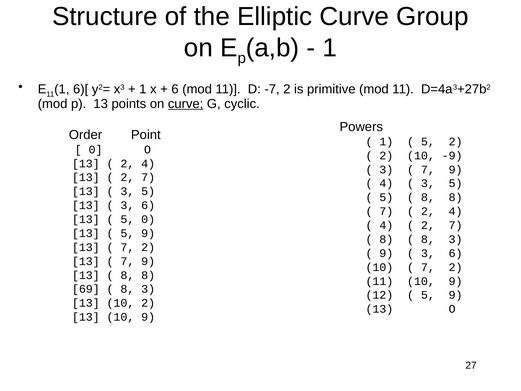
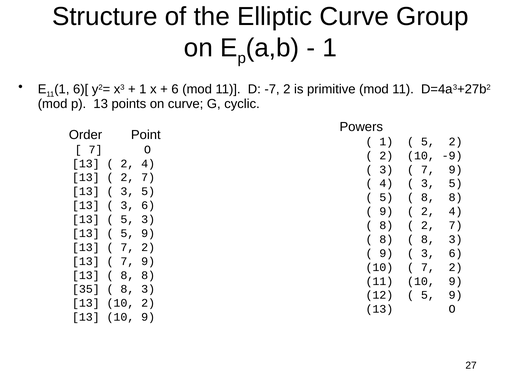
curve at (186, 104) underline: present -> none
0 at (96, 149): 0 -> 7
7 at (386, 211): 7 -> 9
5 0: 0 -> 3
4 at (386, 225): 4 -> 8
69: 69 -> 35
